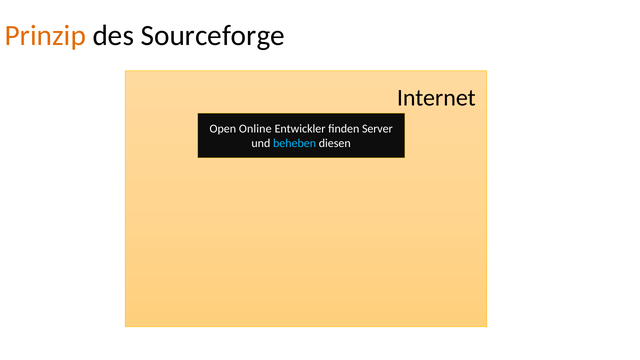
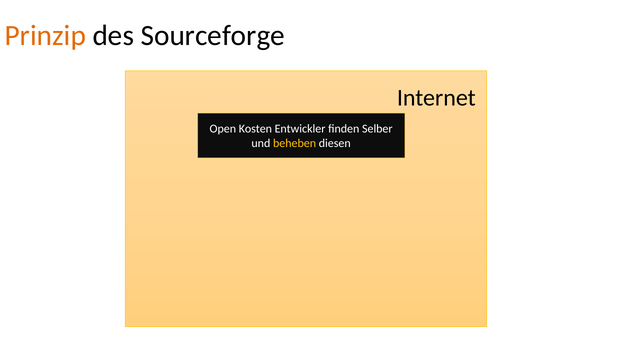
Online: Online -> Kosten
Server: Server -> Selber
beheben colour: light blue -> yellow
